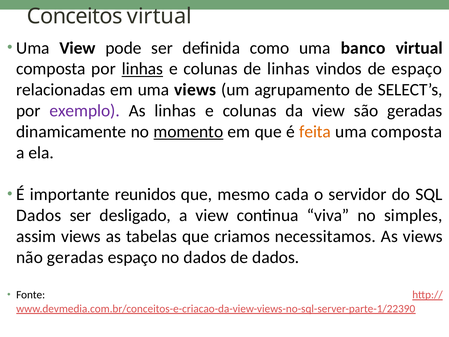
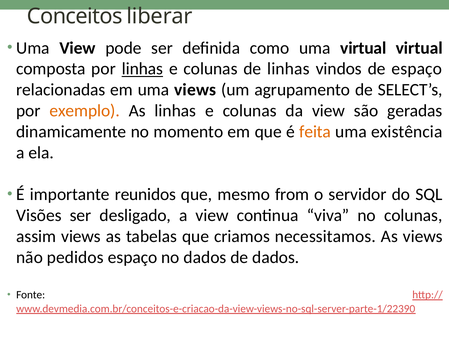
Conceitos virtual: virtual -> liberar
uma banco: banco -> virtual
exemplo colour: purple -> orange
momento underline: present -> none
uma composta: composta -> existência
cada: cada -> from
Dados at (39, 215): Dados -> Visões
no simples: simples -> colunas
não geradas: geradas -> pedidos
